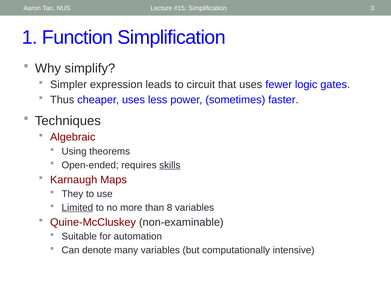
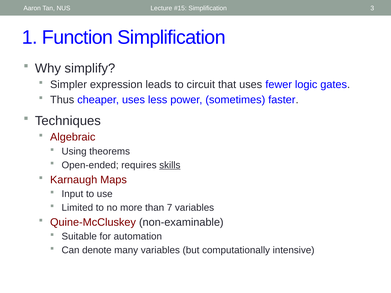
They: They -> Input
Limited underline: present -> none
8: 8 -> 7
